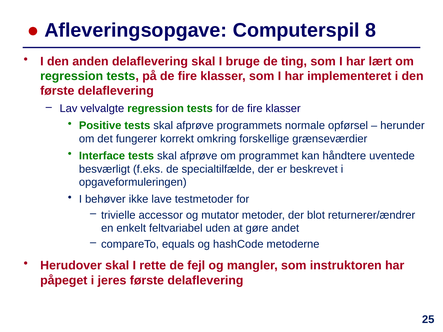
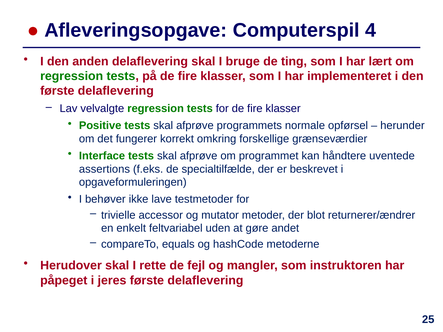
8: 8 -> 4
besværligt: besværligt -> assertions
